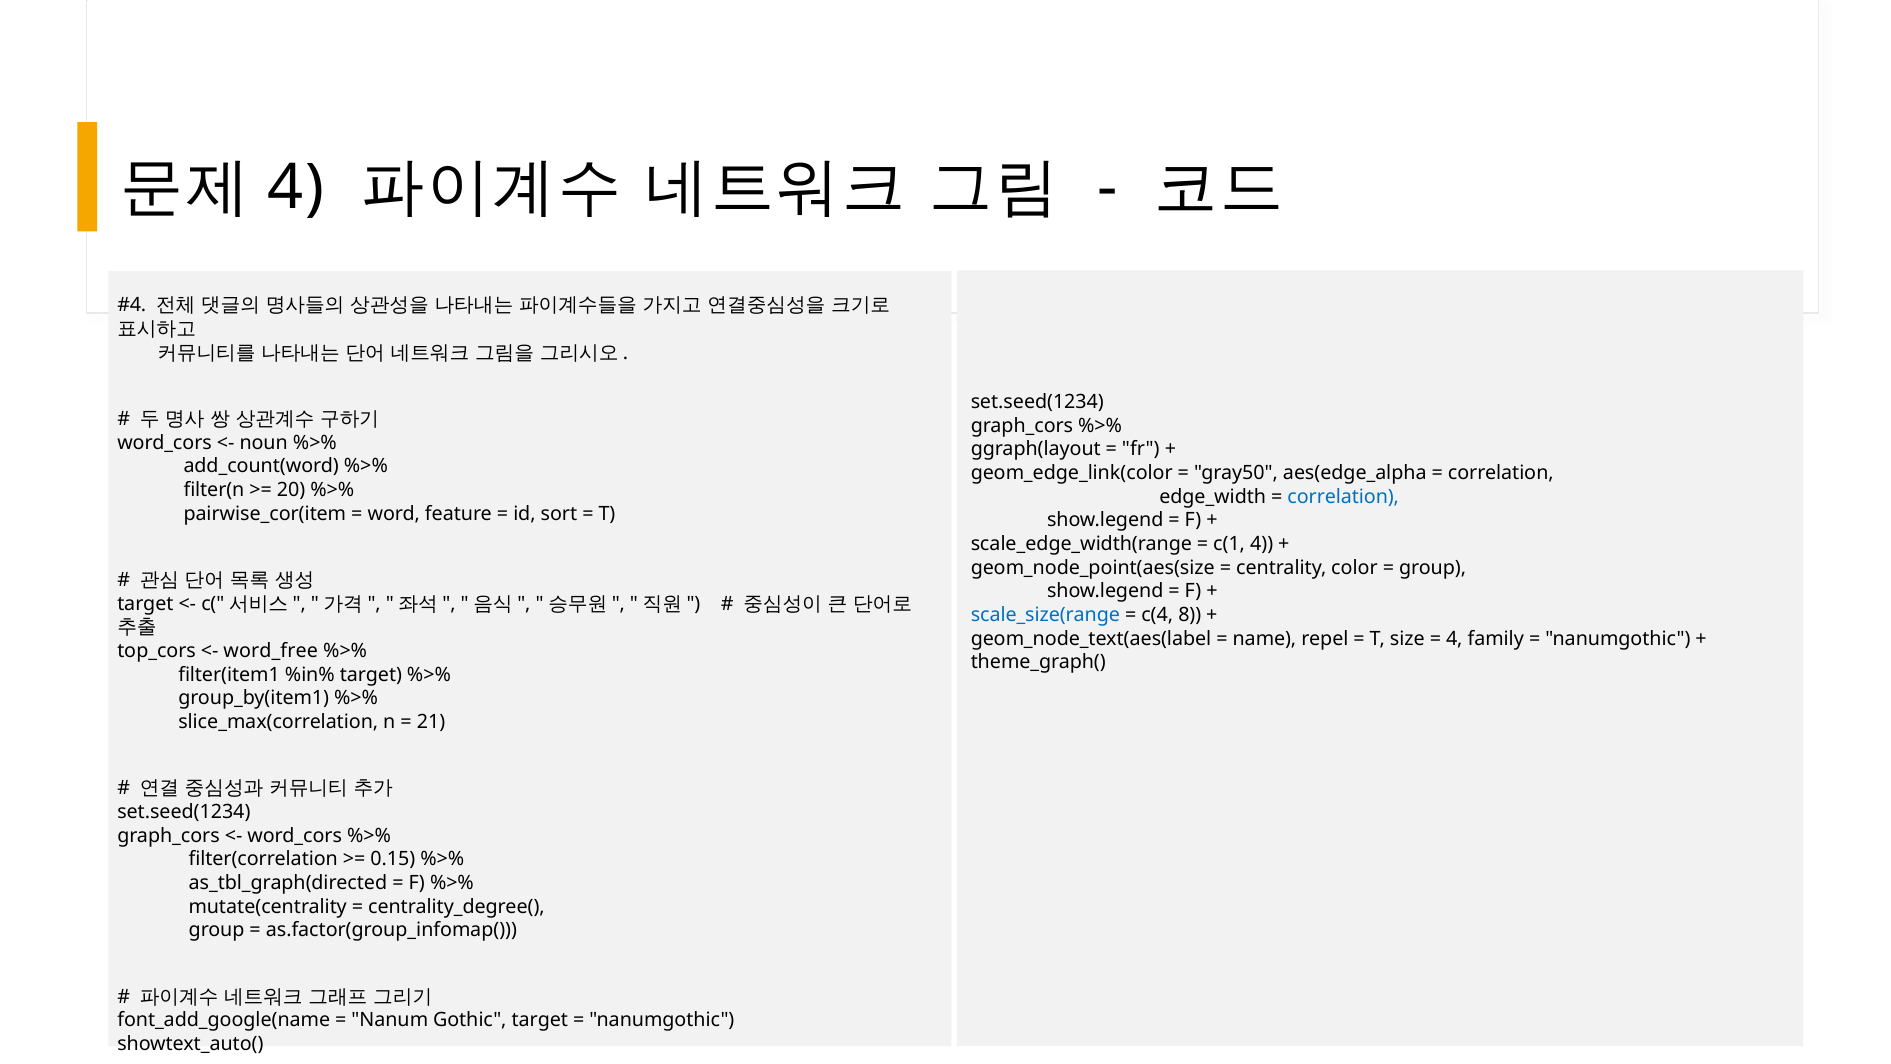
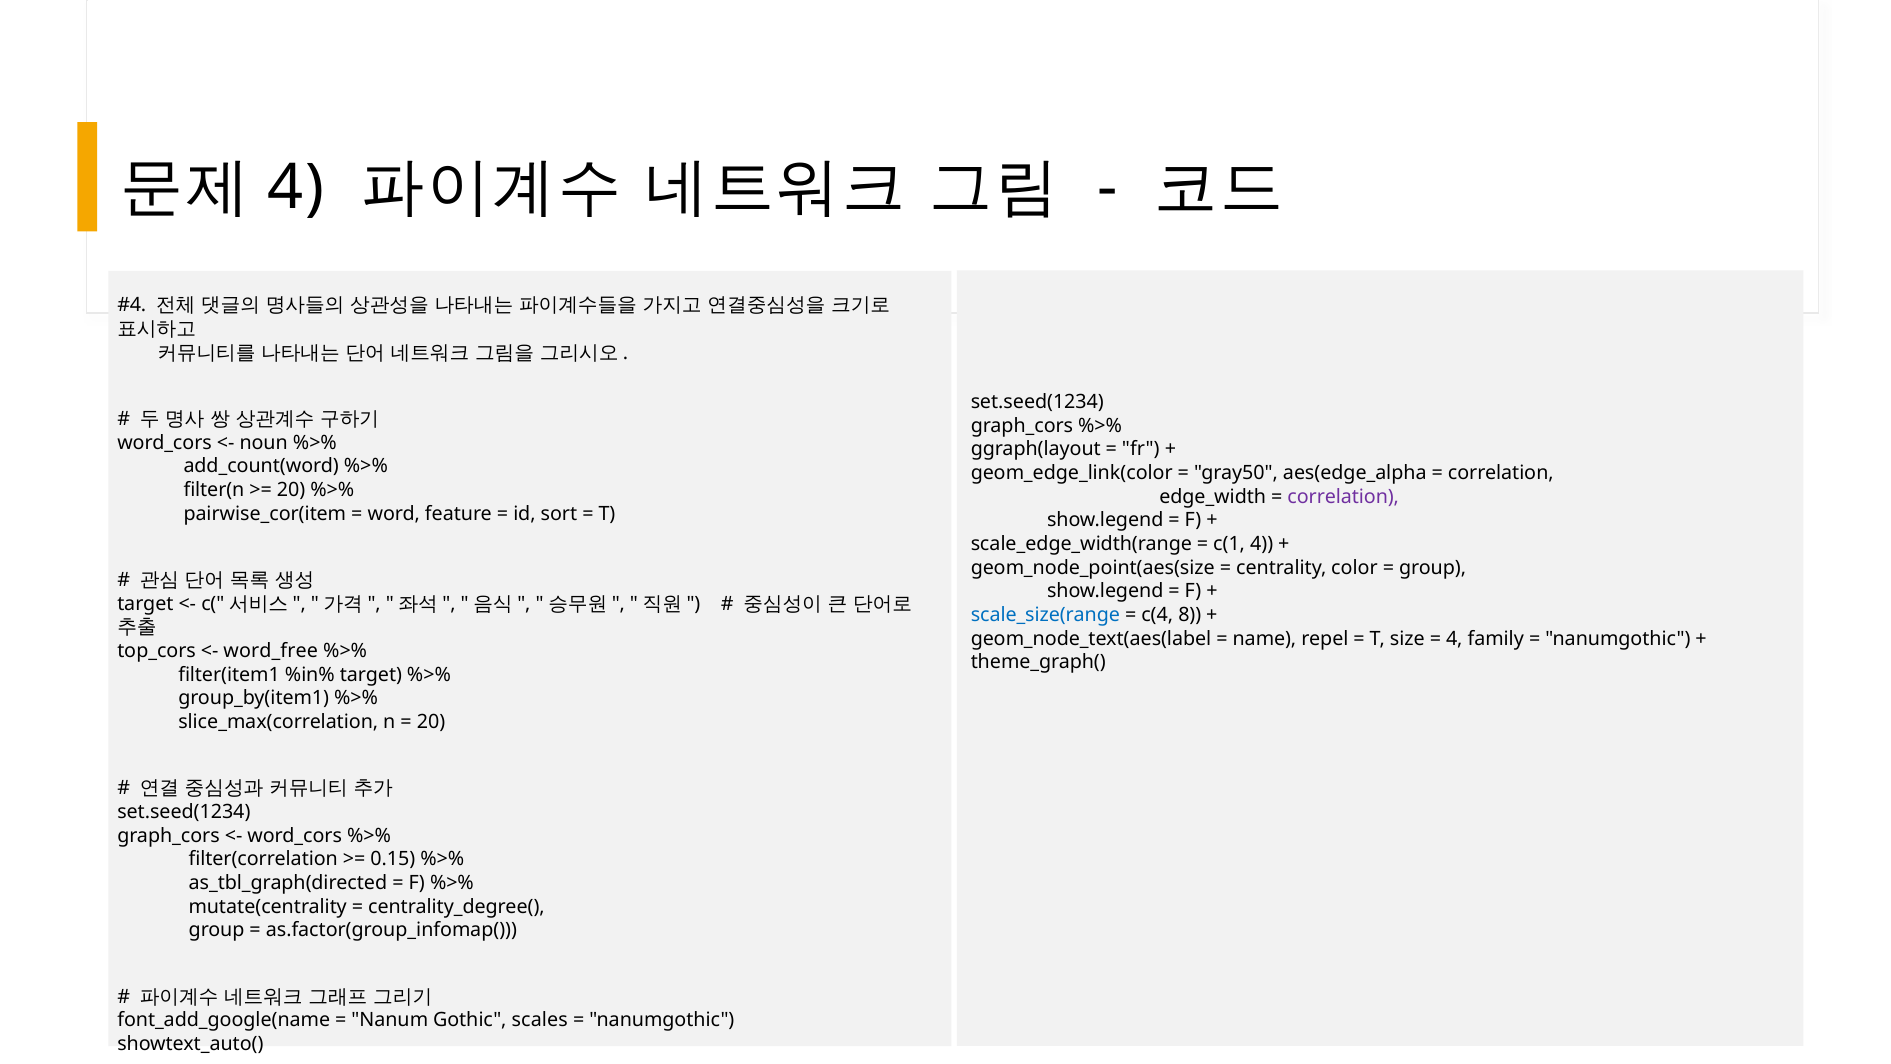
correlation at (1343, 497) colour: blue -> purple
21 at (431, 722): 21 -> 20
Gothic target: target -> scales
